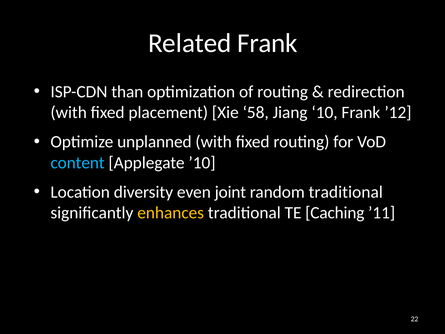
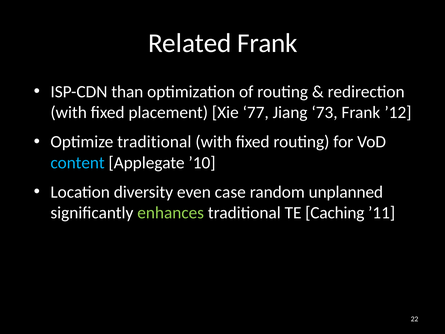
58: 58 -> 77
10: 10 -> 73
Optimize unplanned: unplanned -> traditional
joint: joint -> case
random traditional: traditional -> unplanned
enhances colour: yellow -> light green
